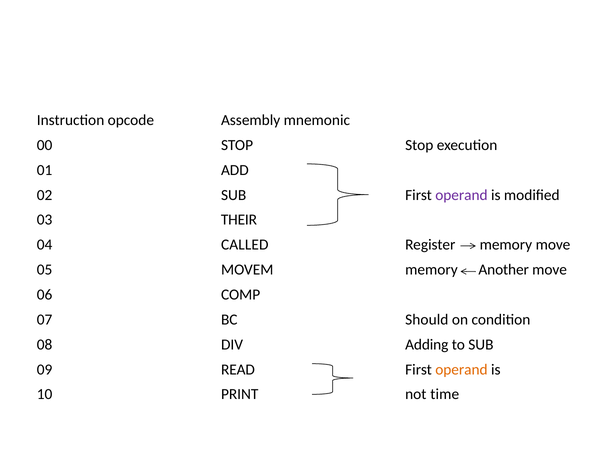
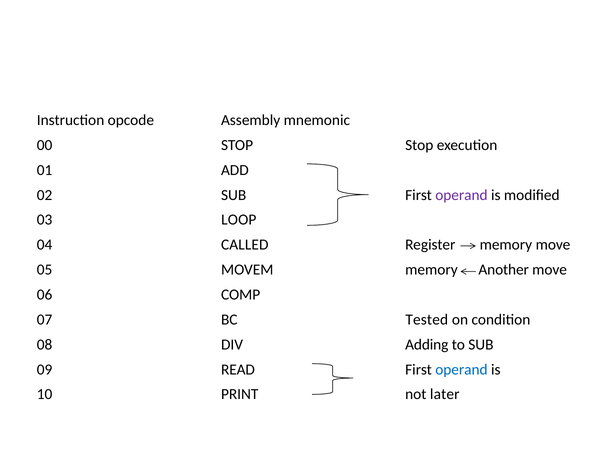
THEIR: THEIR -> LOOP
Should: Should -> Tested
operand at (461, 369) colour: orange -> blue
time: time -> later
